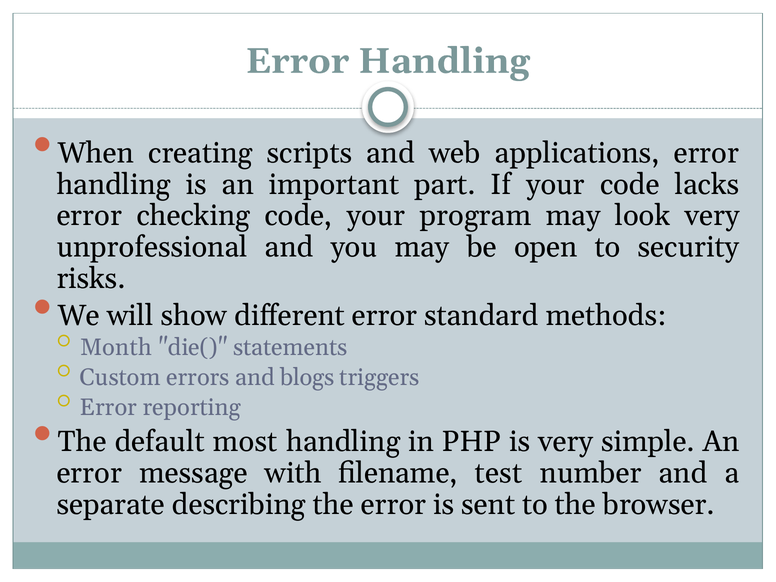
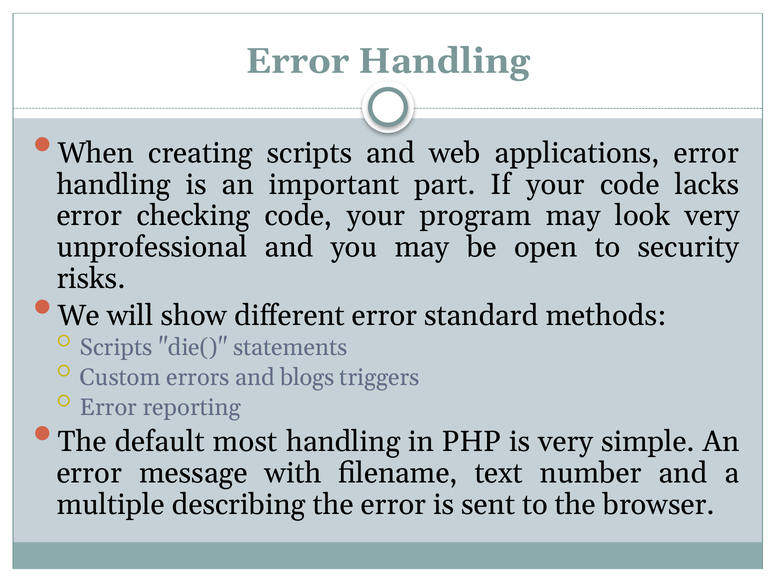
Month at (116, 348): Month -> Scripts
test: test -> text
separate: separate -> multiple
